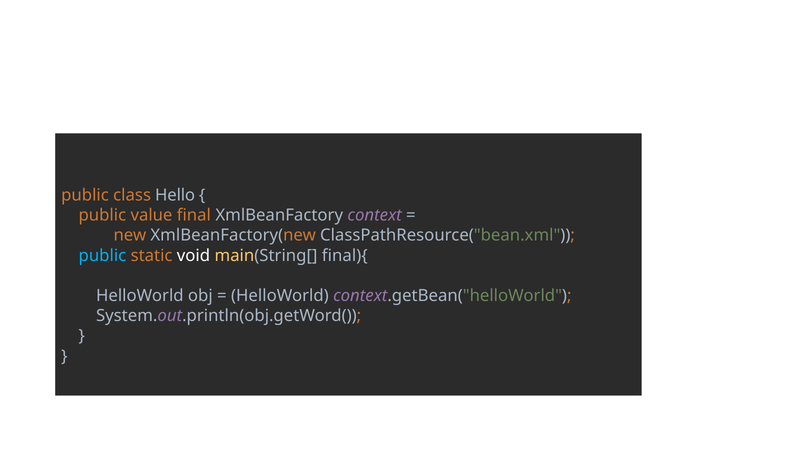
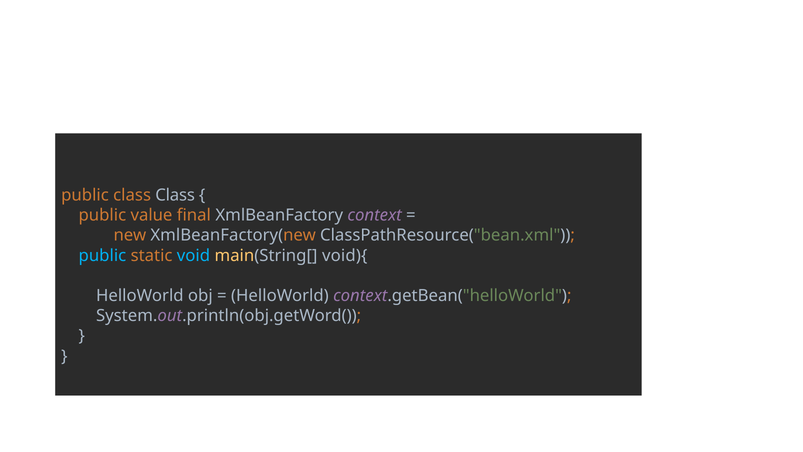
class Hello: Hello -> Class
void colour: white -> light blue
final){: final){ -> void){
